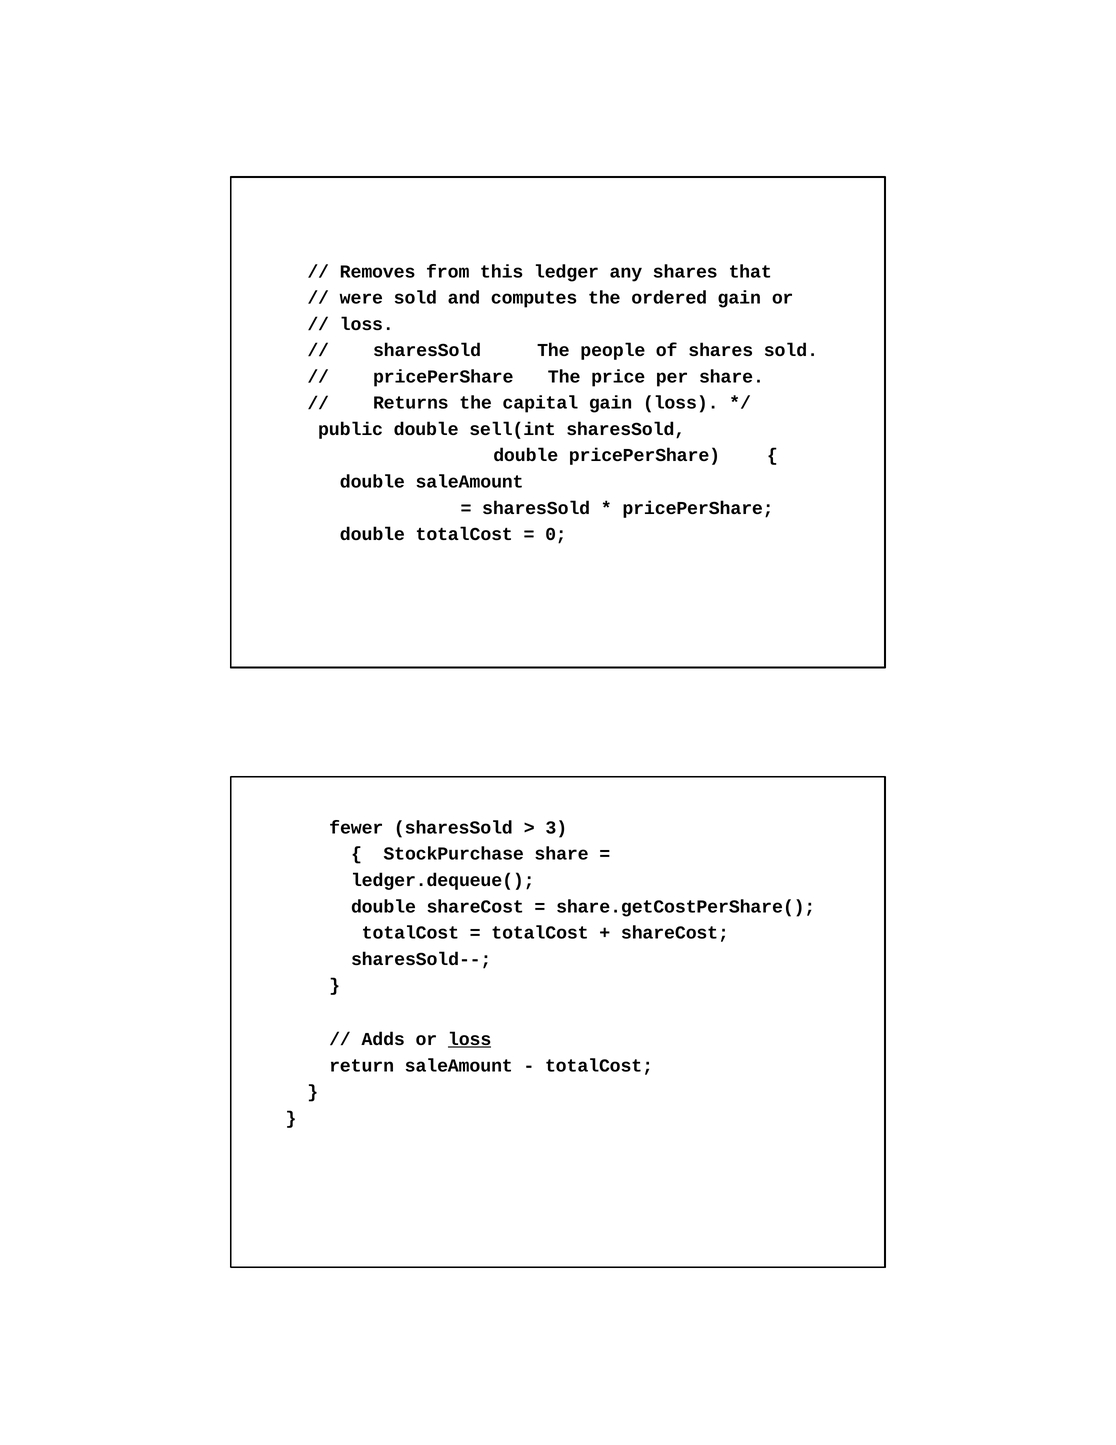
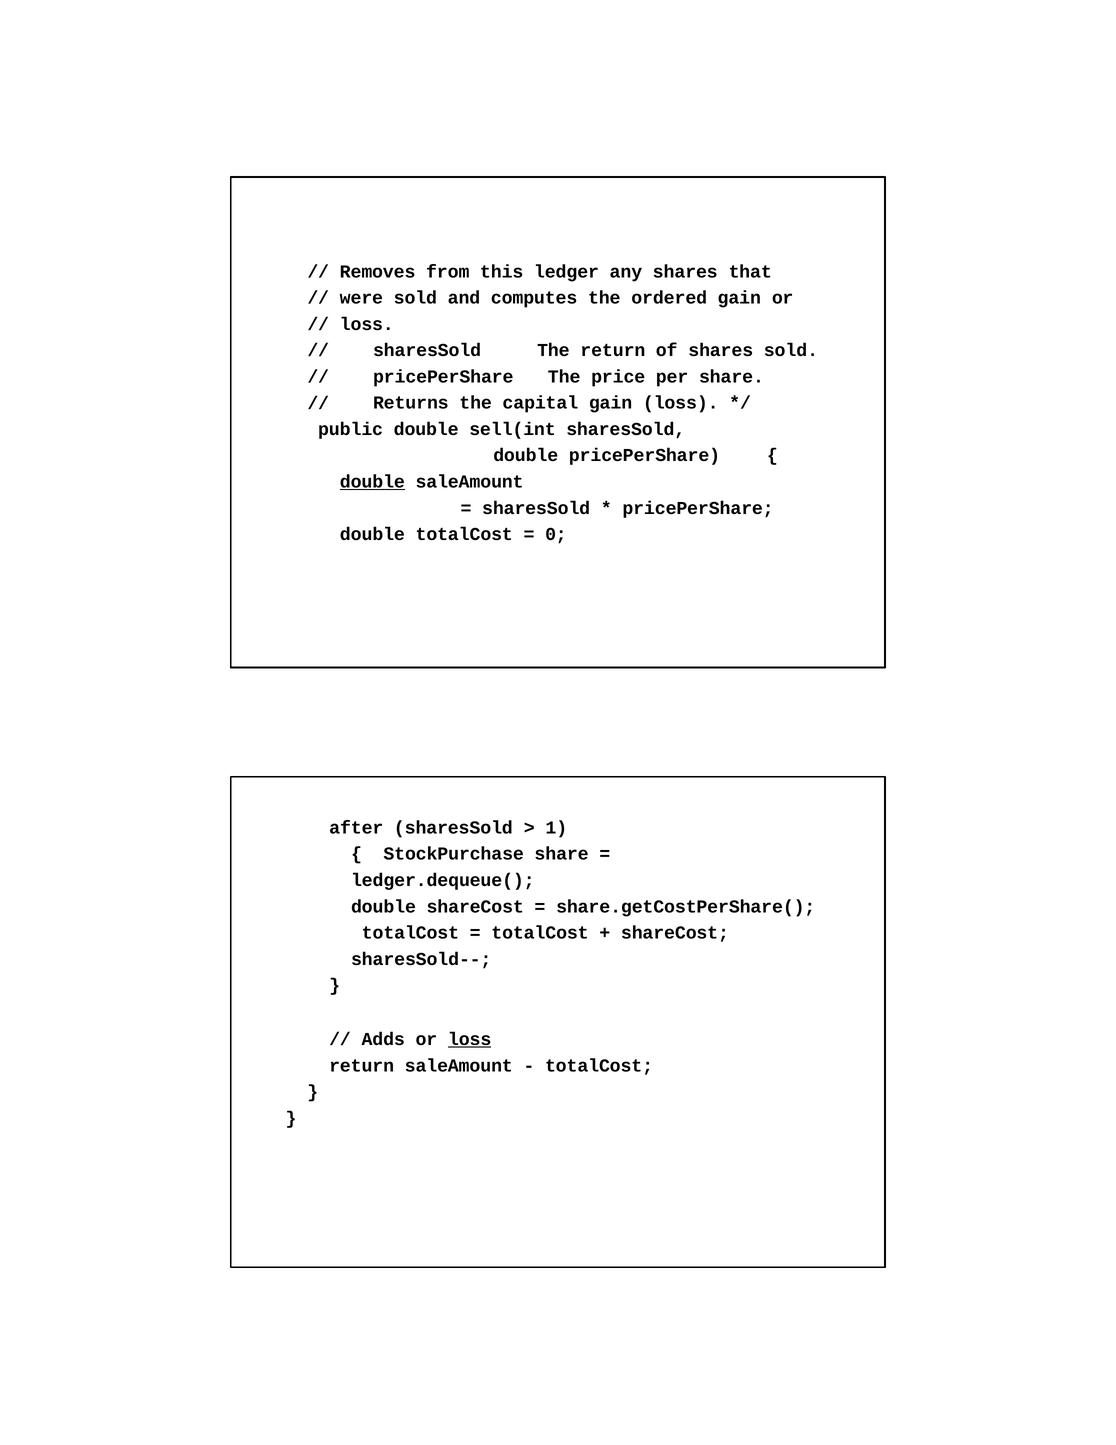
The people: people -> return
double at (372, 481) underline: none -> present
fewer: fewer -> after
3: 3 -> 1
